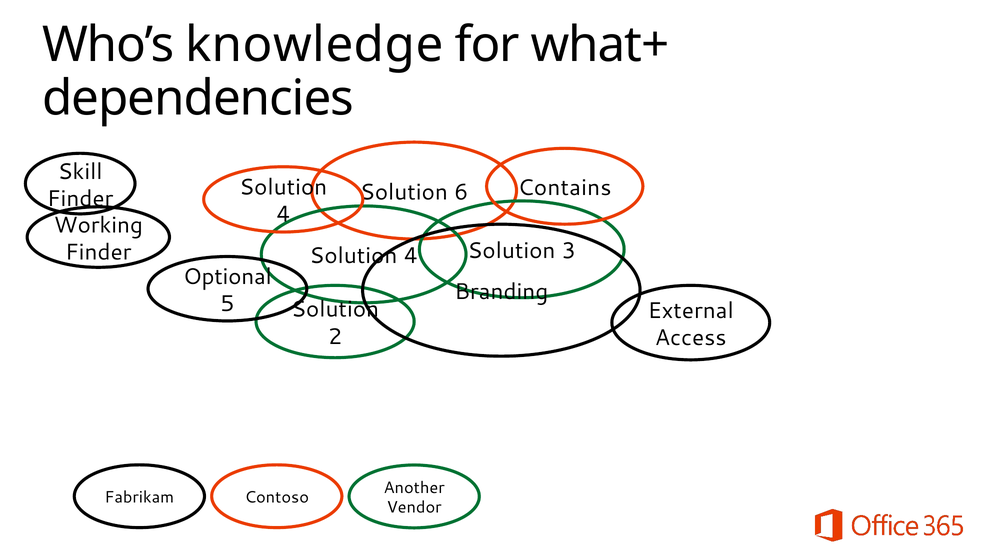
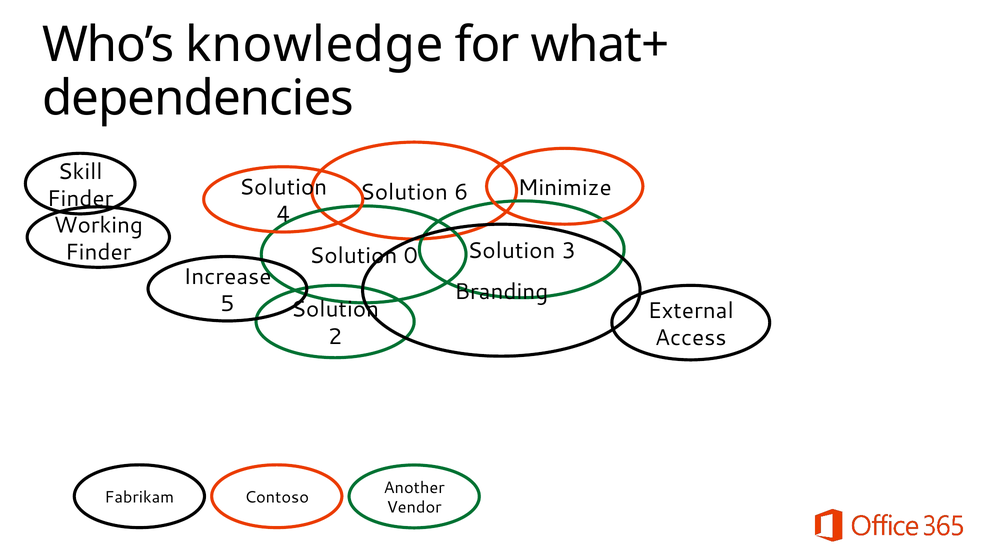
Contains: Contains -> Minimize
4 at (411, 256): 4 -> 0
Optional: Optional -> Increase
